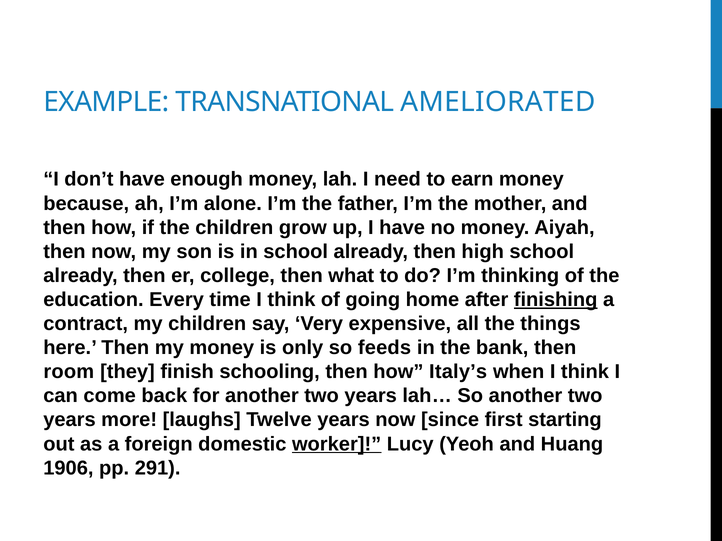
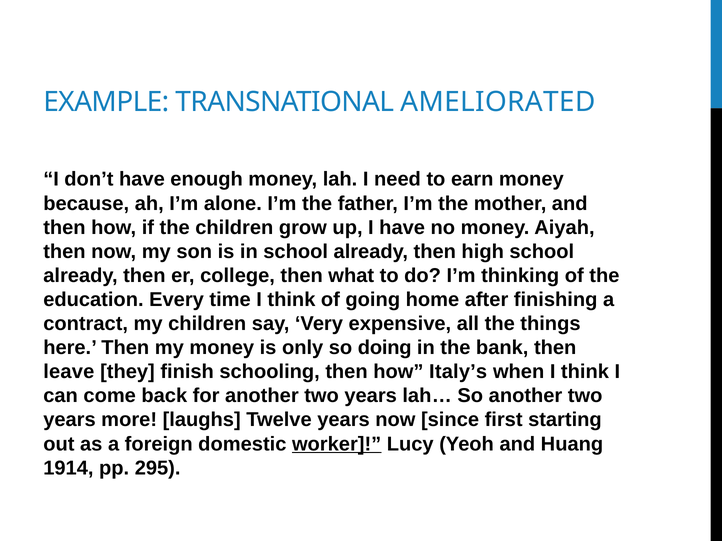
finishing underline: present -> none
feeds: feeds -> doing
room: room -> leave
1906: 1906 -> 1914
291: 291 -> 295
